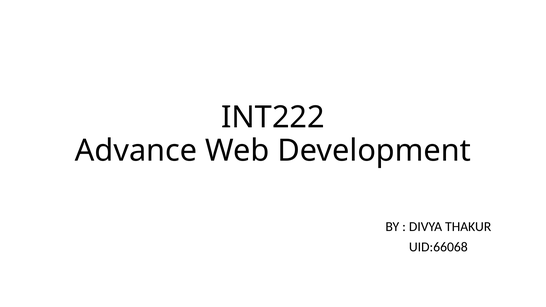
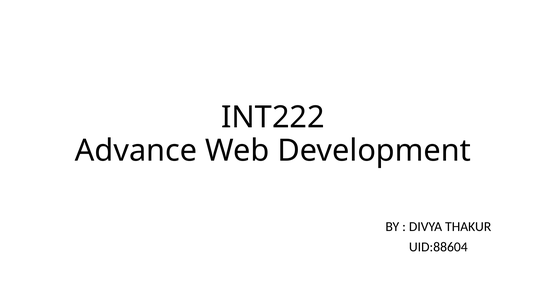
UID:66068: UID:66068 -> UID:88604
